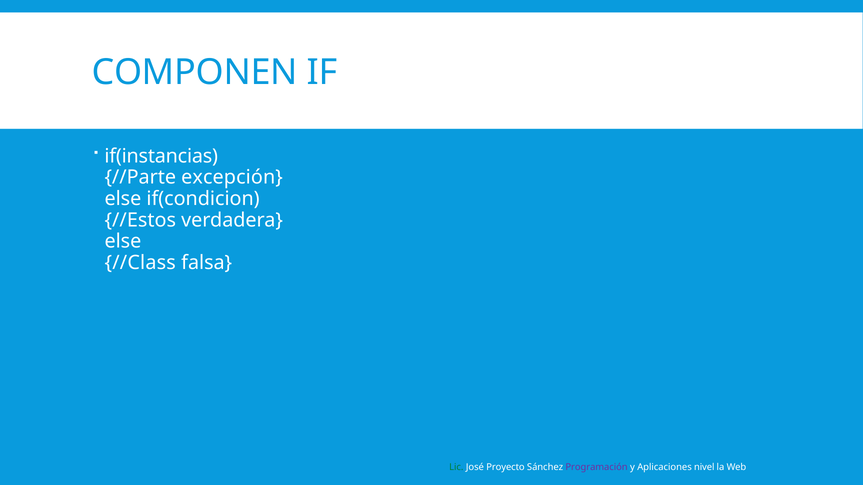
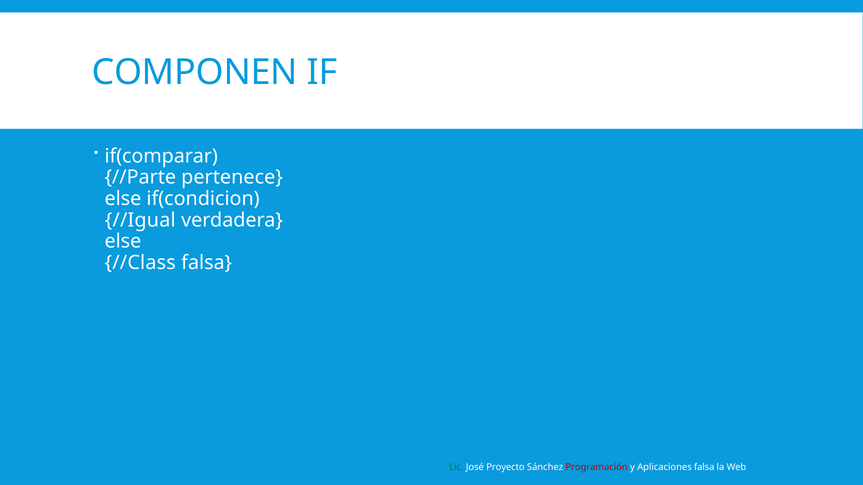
if(instancias: if(instancias -> if(comparar
excepción: excepción -> pertenece
//Estos: //Estos -> //Igual
Programación colour: purple -> red
Aplicaciones nivel: nivel -> falsa
